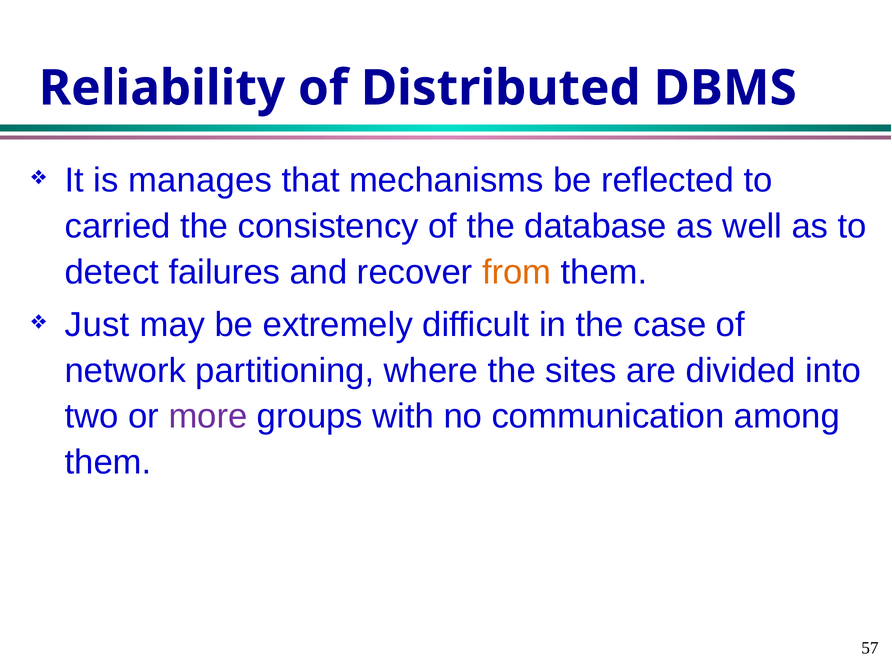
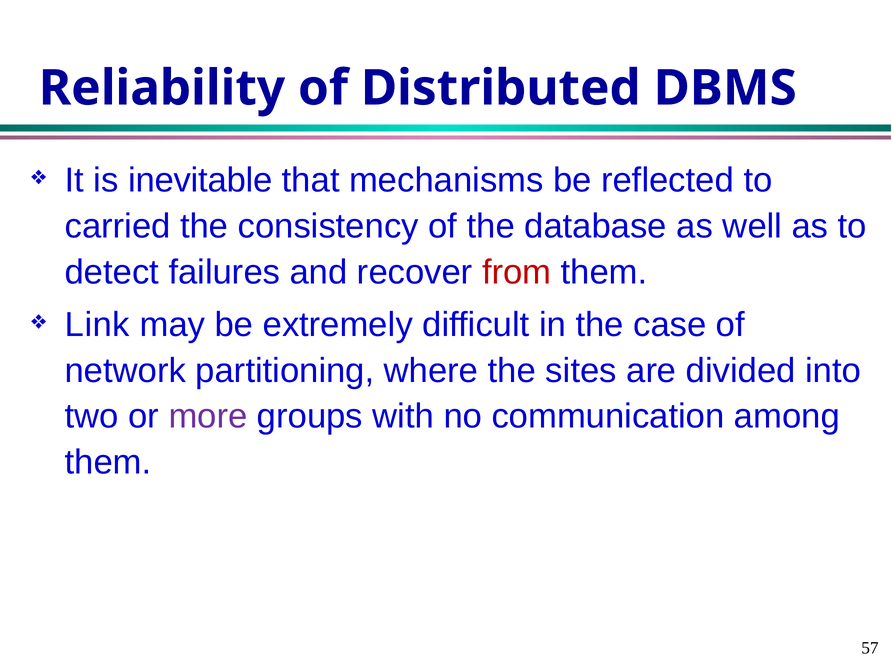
manages: manages -> inevitable
from colour: orange -> red
Just: Just -> Link
